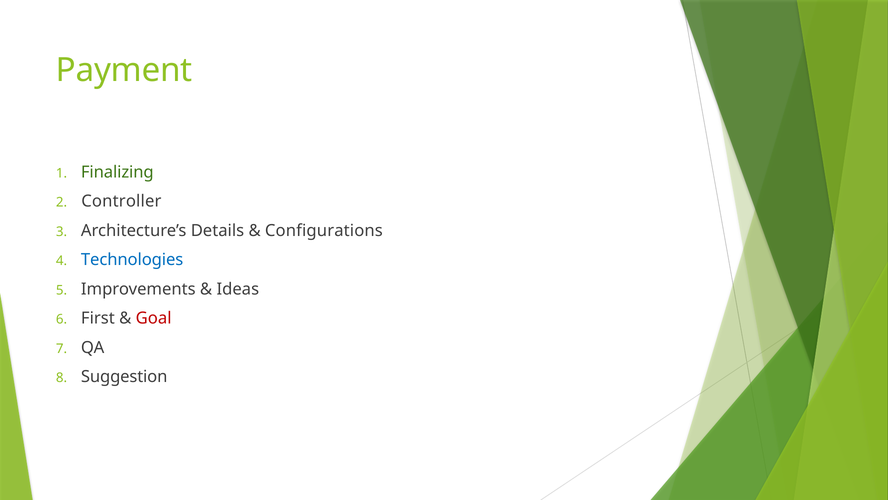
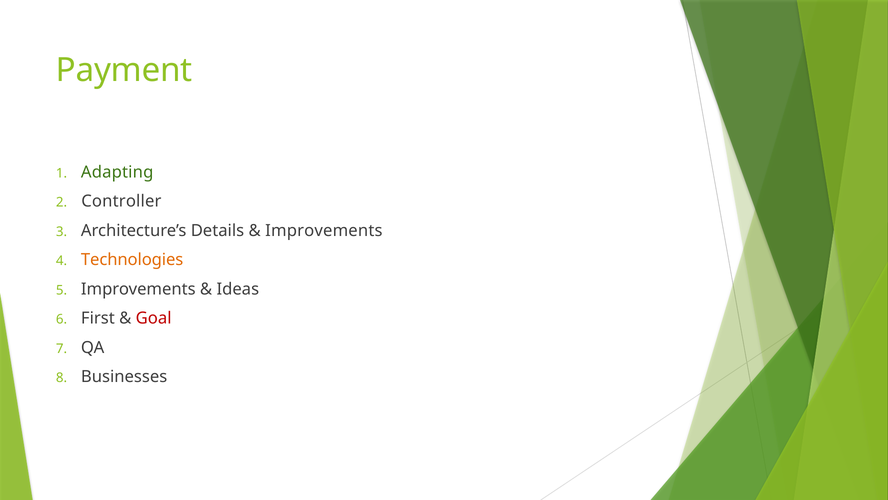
Finalizing: Finalizing -> Adapting
Configurations at (324, 230): Configurations -> Improvements
Technologies colour: blue -> orange
Suggestion: Suggestion -> Businesses
